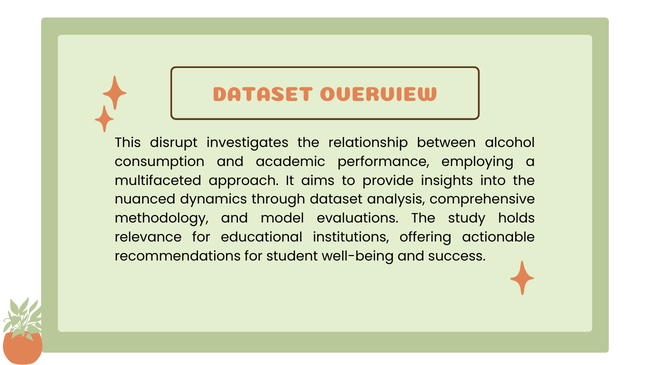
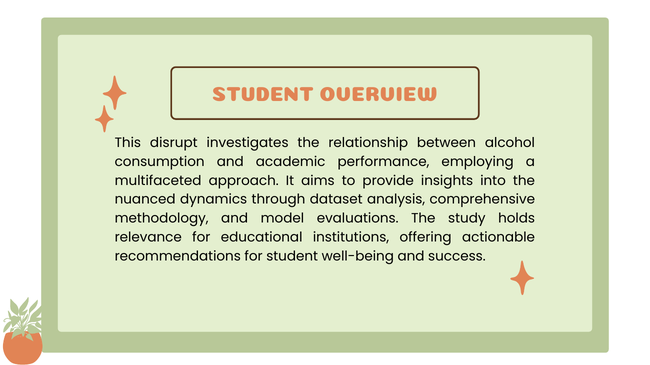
DATASET at (263, 95): DATASET -> STUDENT
